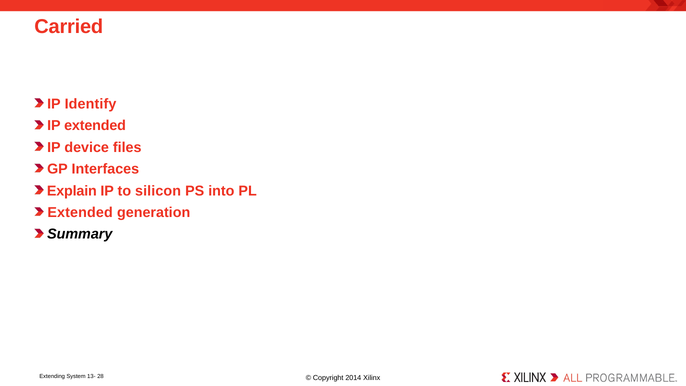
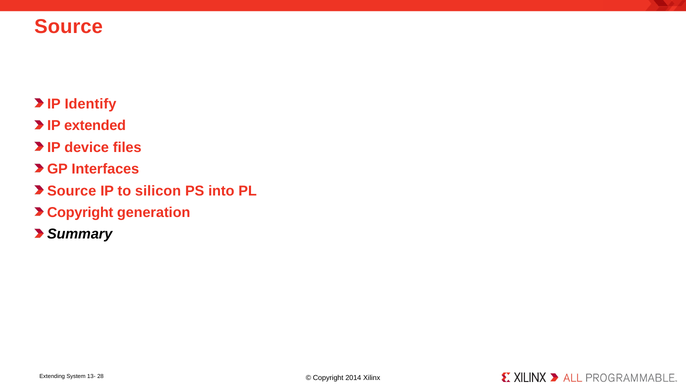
Carried at (69, 27): Carried -> Source
Explain at (72, 191): Explain -> Source
Extended at (80, 213): Extended -> Copyright
